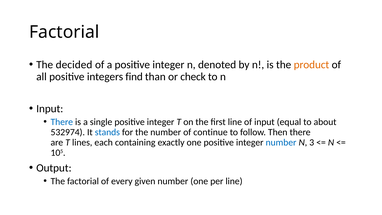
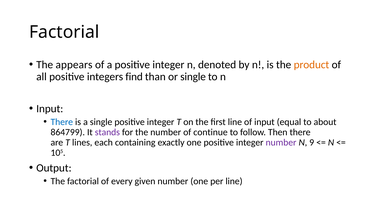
decided: decided -> appears
or check: check -> single
532974: 532974 -> 864799
stands colour: blue -> purple
number at (281, 142) colour: blue -> purple
3: 3 -> 9
